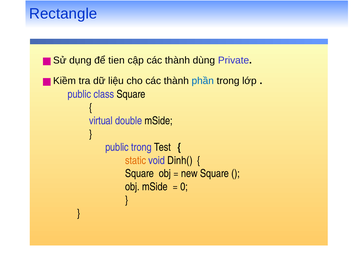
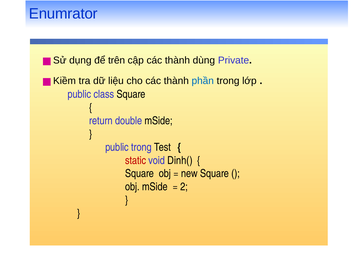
Rectangle: Rectangle -> Enumrator
tien: tien -> trên
virtual: virtual -> return
static colour: orange -> red
0: 0 -> 2
